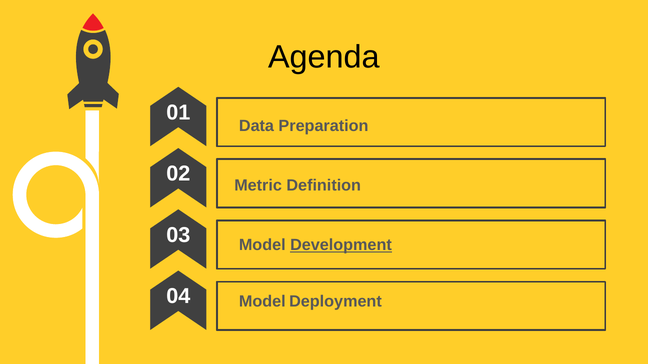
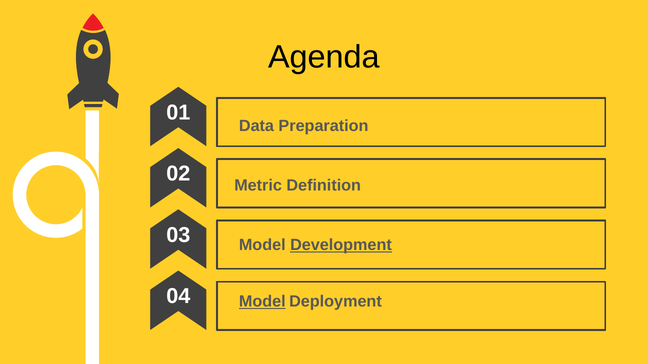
Model at (262, 302) underline: none -> present
